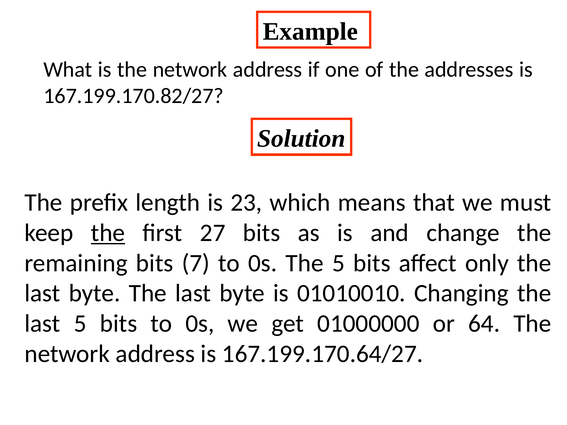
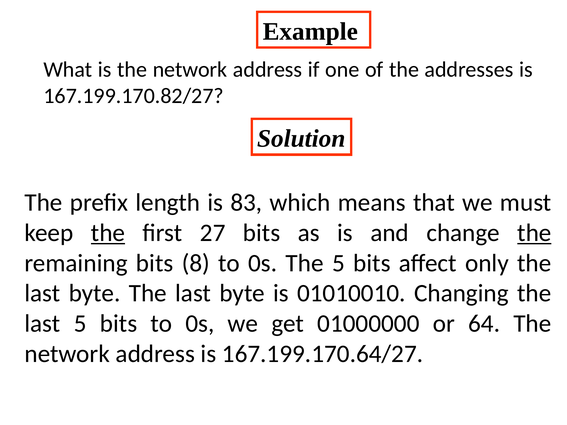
23: 23 -> 83
the at (534, 233) underline: none -> present
7: 7 -> 8
